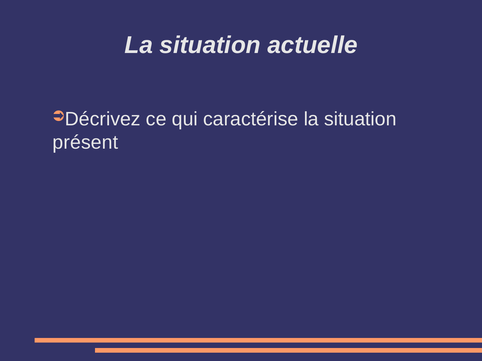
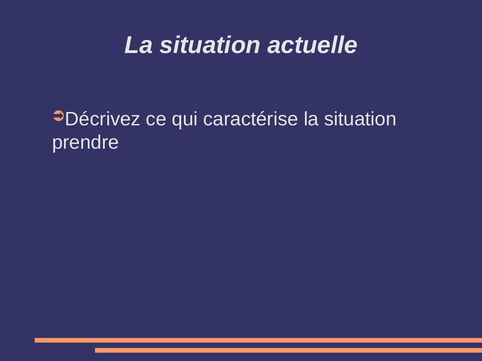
présent: présent -> prendre
